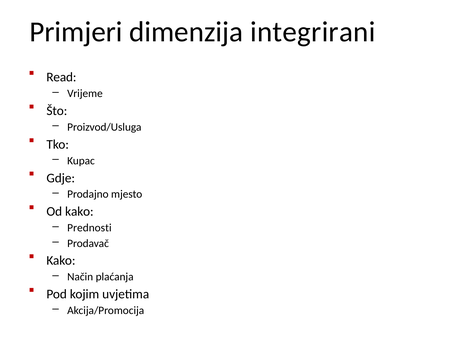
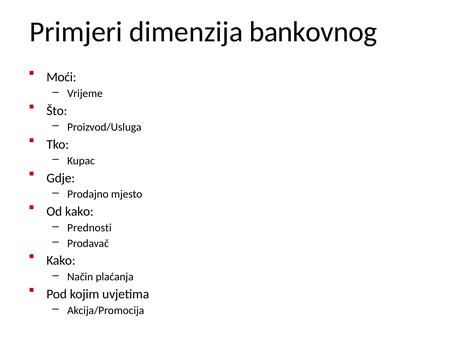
integrirani: integrirani -> bankovnog
Read: Read -> Moći
